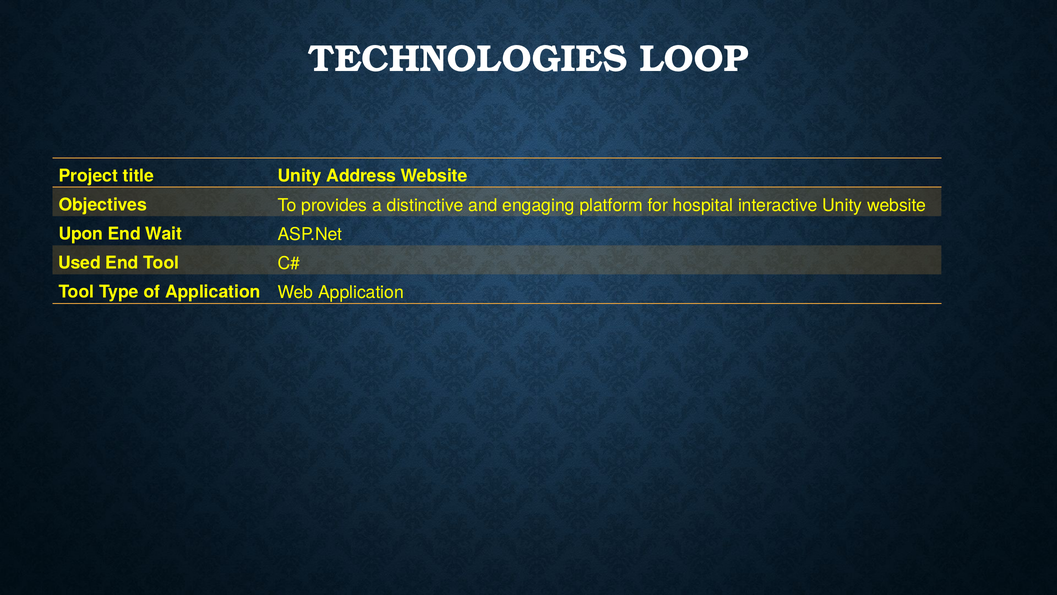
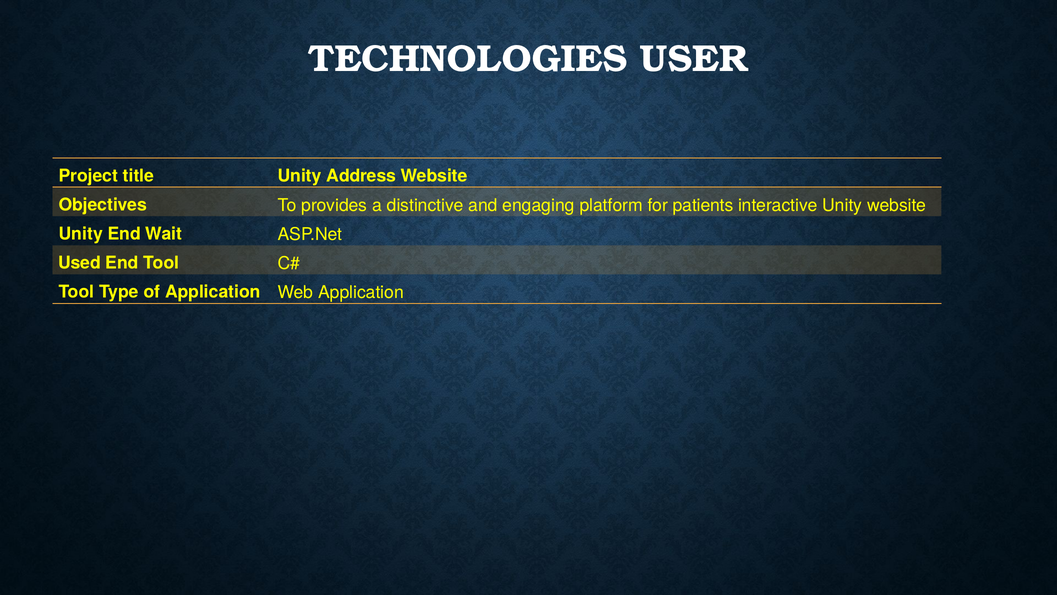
LOOP: LOOP -> USER
hospital: hospital -> patients
Upon at (81, 234): Upon -> Unity
